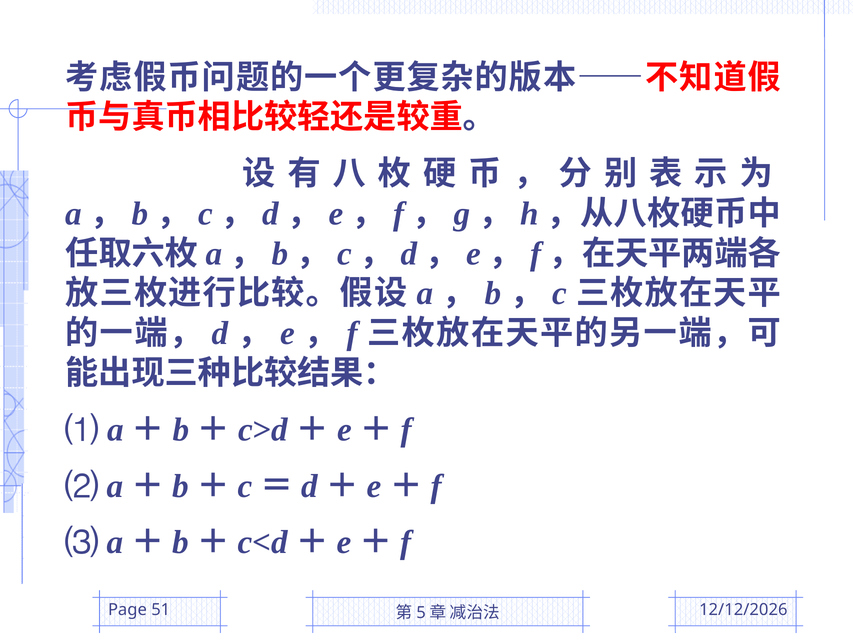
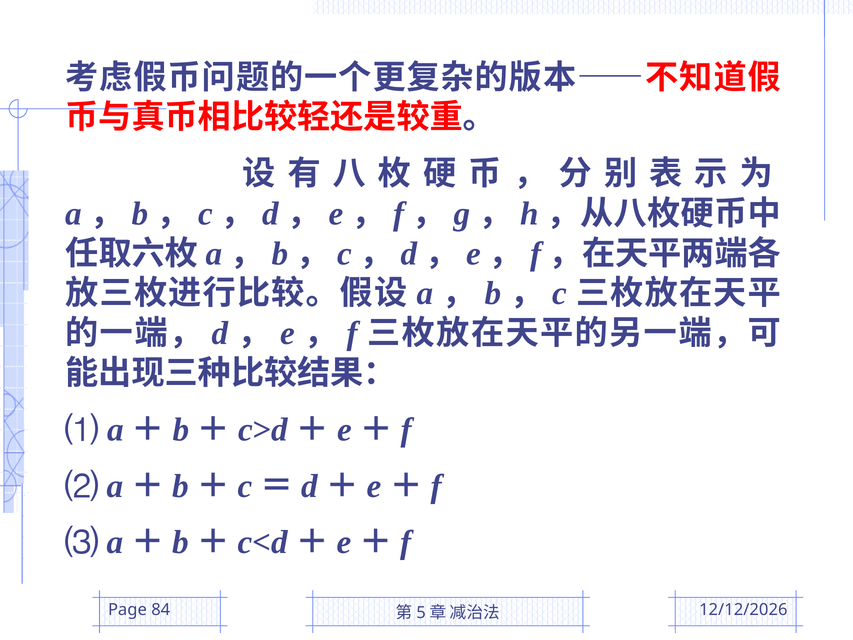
51: 51 -> 84
